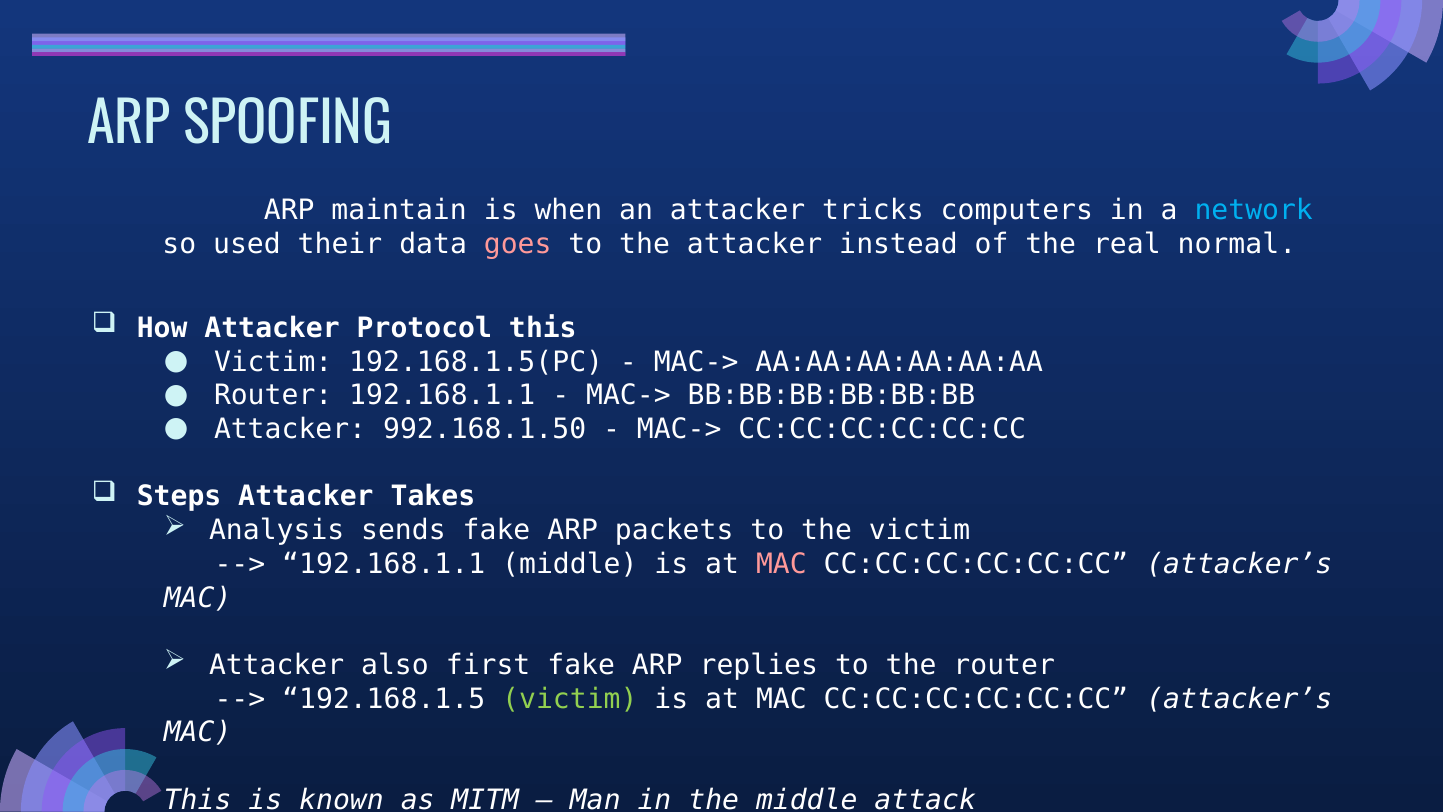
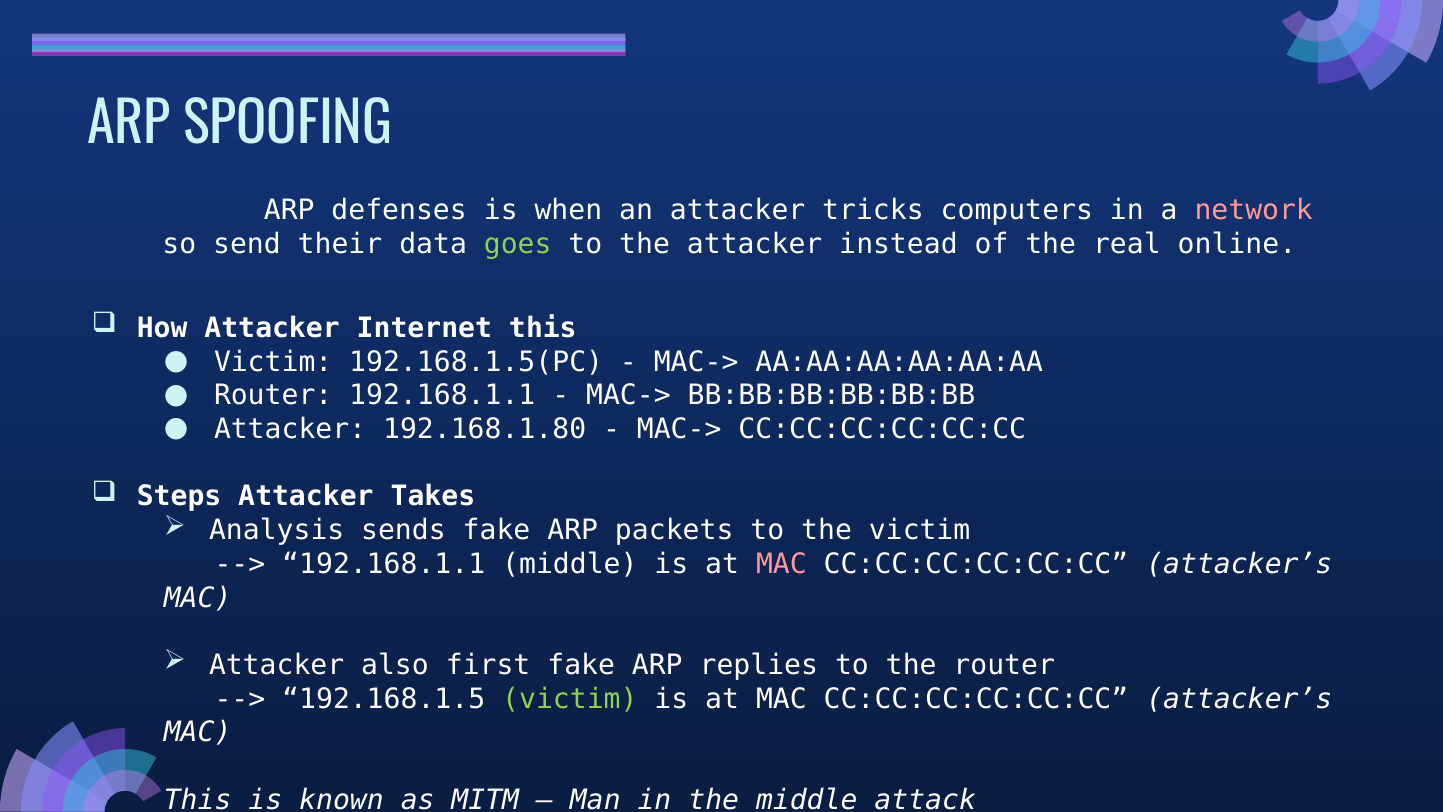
maintain: maintain -> defenses
network colour: light blue -> pink
used: used -> send
goes colour: pink -> light green
normal: normal -> online
Protocol: Protocol -> Internet
992.168.1.50: 992.168.1.50 -> 192.168.1.80
